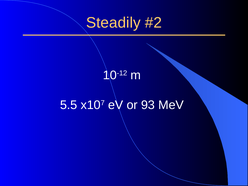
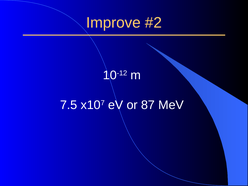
Steadily: Steadily -> Improve
5.5: 5.5 -> 7.5
93: 93 -> 87
